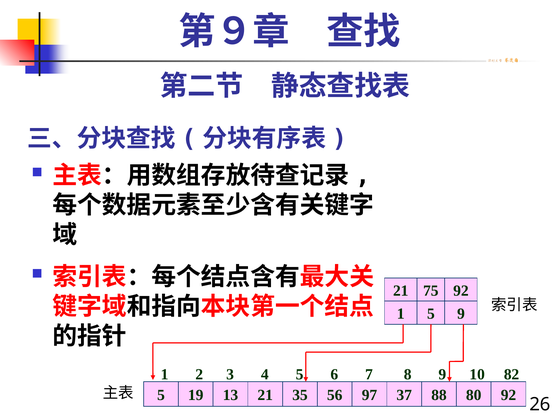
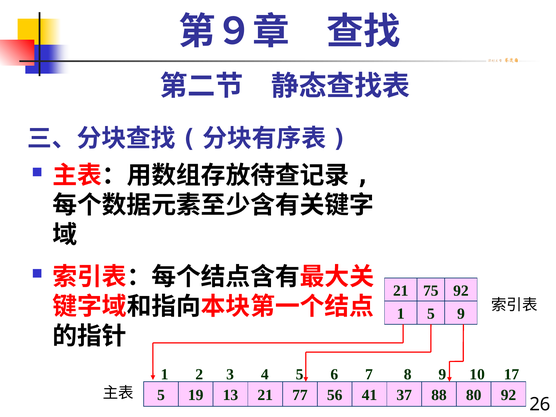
82: 82 -> 17
35: 35 -> 77
97: 97 -> 41
